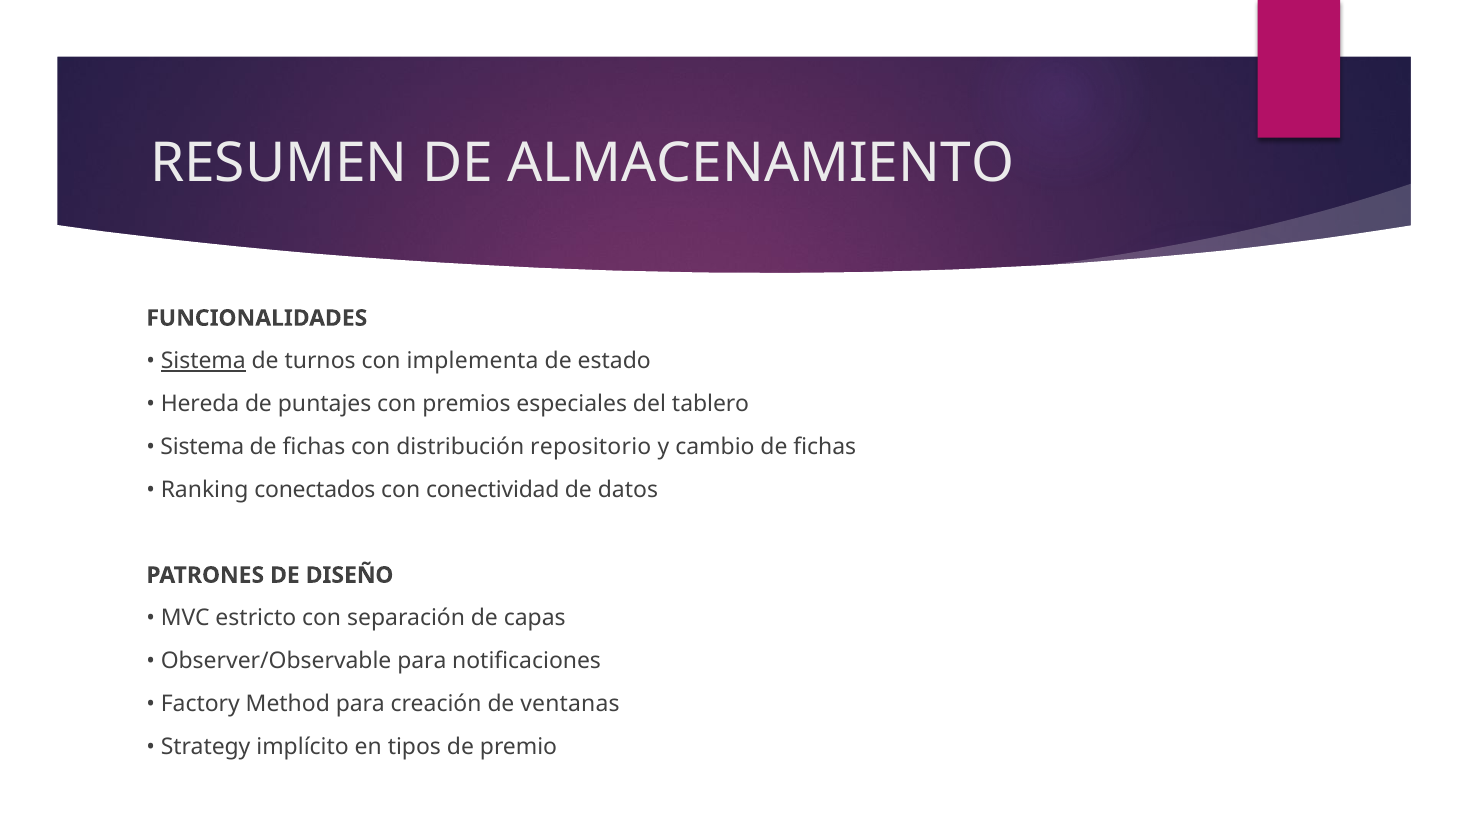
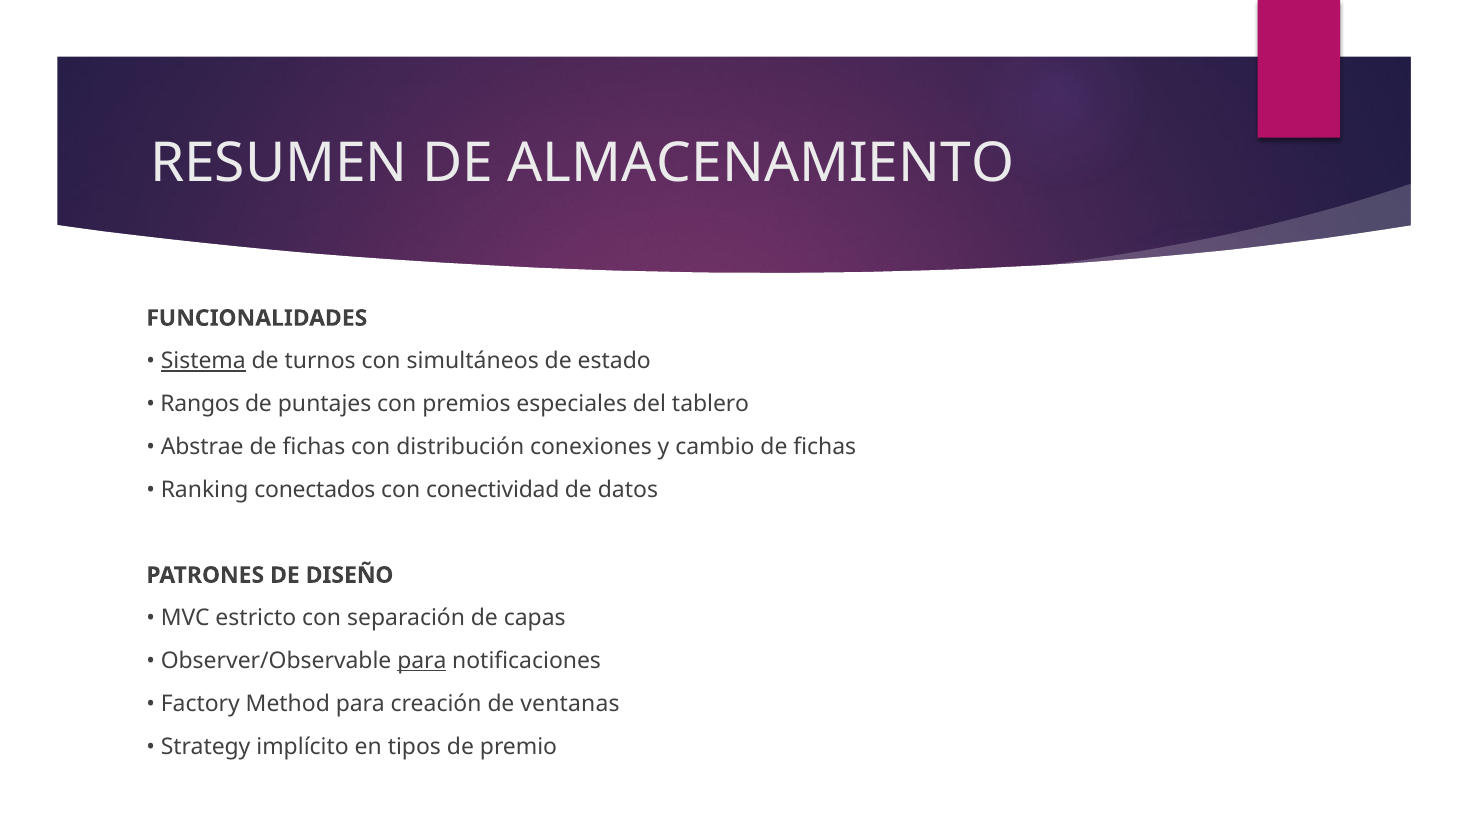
implementa: implementa -> simultáneos
Hereda: Hereda -> Rangos
Sistema at (202, 447): Sistema -> Abstrae
repositorio: repositorio -> conexiones
para at (422, 661) underline: none -> present
